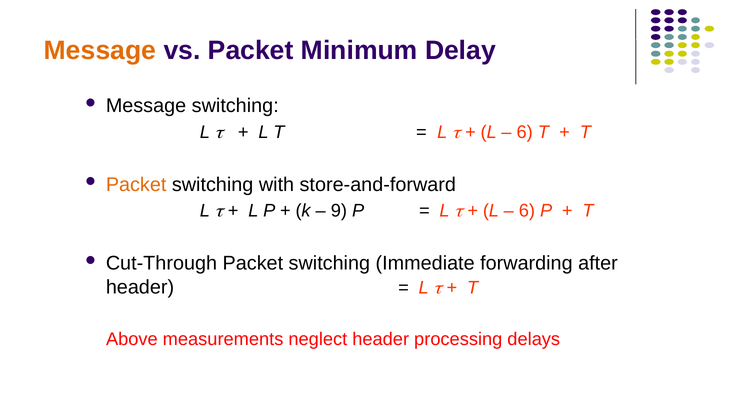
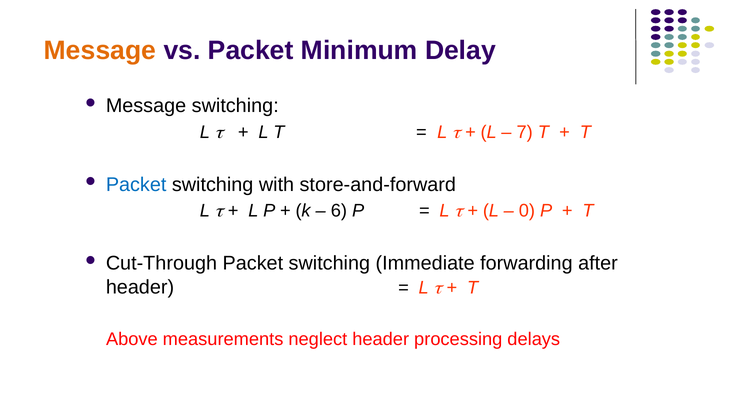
6 at (525, 132): 6 -> 7
Packet at (136, 184) colour: orange -> blue
9: 9 -> 6
6 at (527, 211): 6 -> 0
